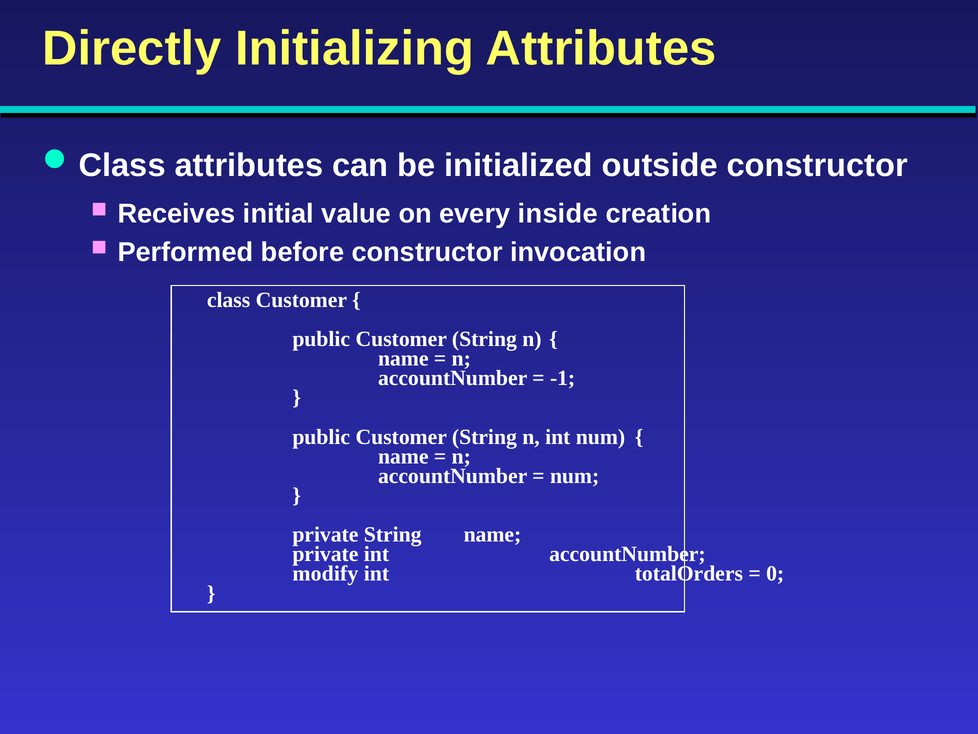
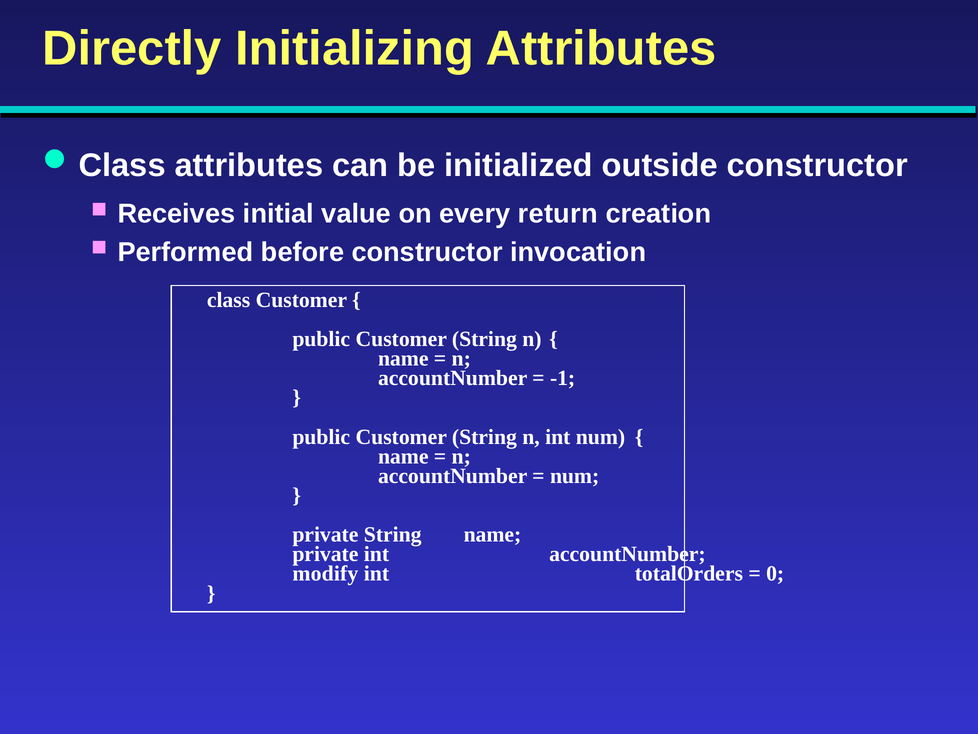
inside: inside -> return
